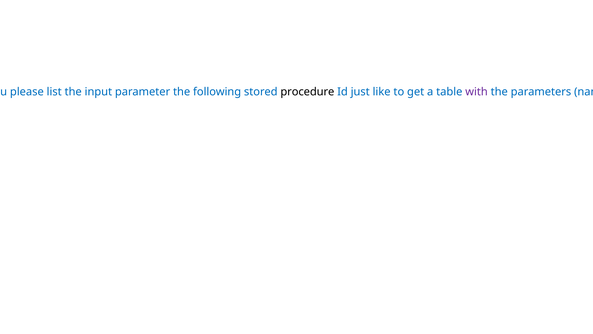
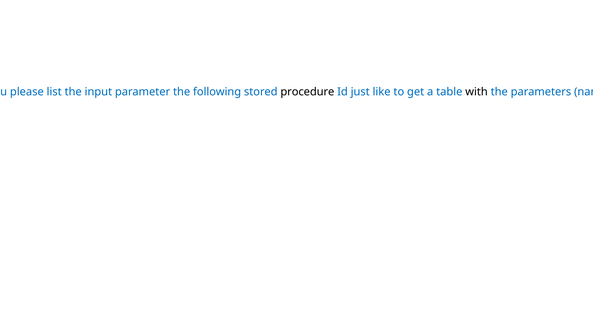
with colour: purple -> black
